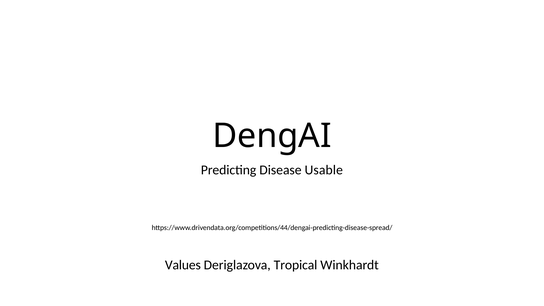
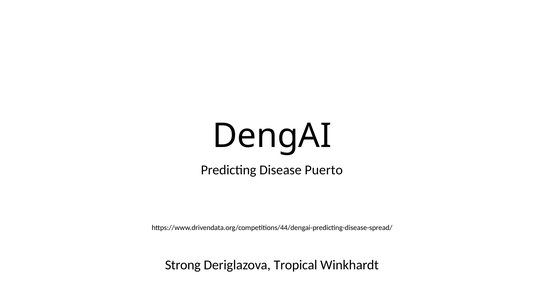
Usable: Usable -> Puerto
Values: Values -> Strong
